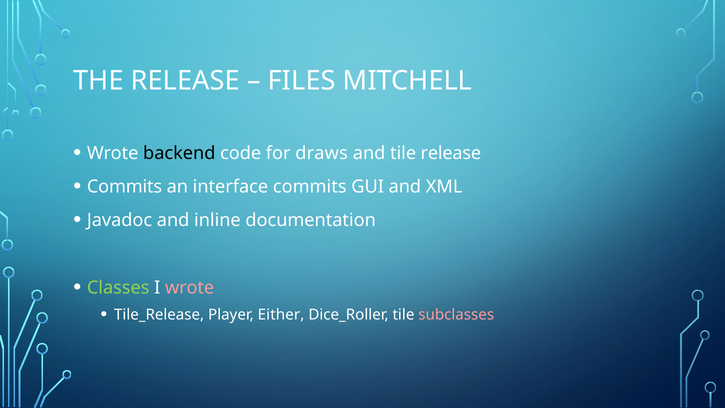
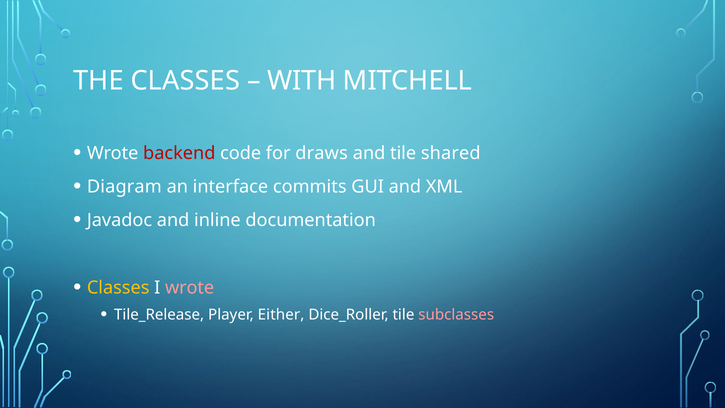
THE RELEASE: RELEASE -> CLASSES
FILES: FILES -> WITH
backend colour: black -> red
tile release: release -> shared
Commits at (125, 187): Commits -> Diagram
Classes at (118, 288) colour: light green -> yellow
